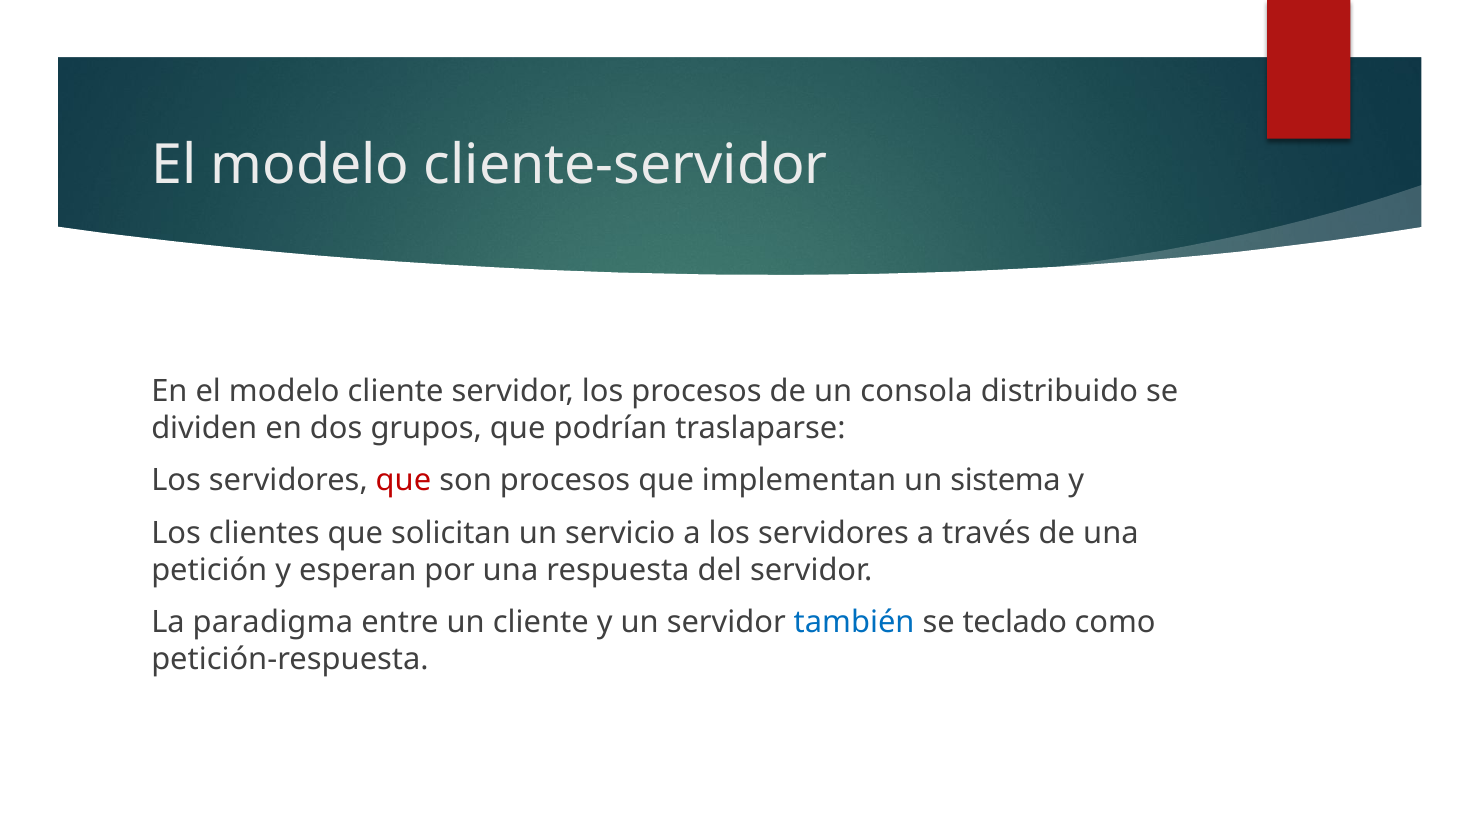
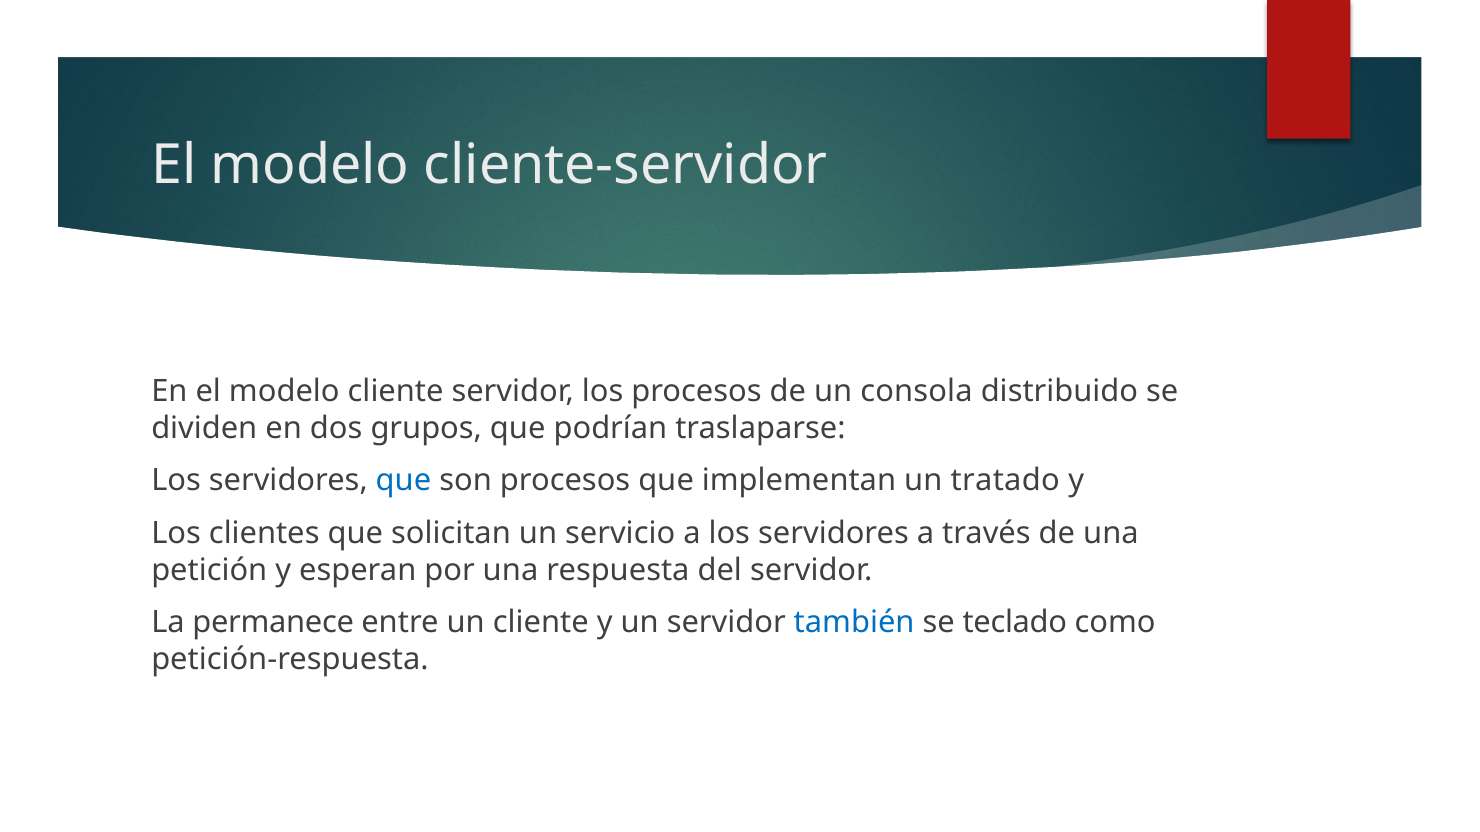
que at (403, 481) colour: red -> blue
sistema: sistema -> tratado
paradigma: paradigma -> permanece
